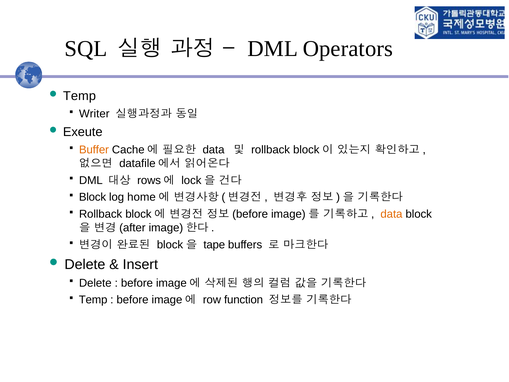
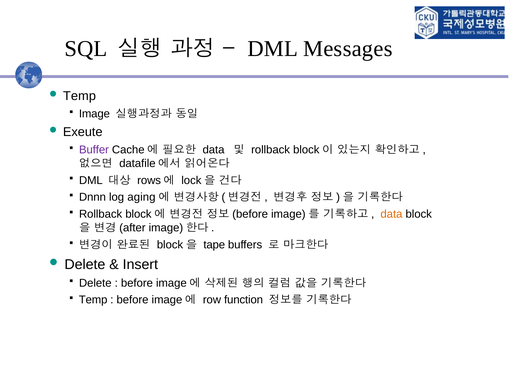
Operators: Operators -> Messages
Writer at (94, 114): Writer -> Image
Buffer colour: orange -> purple
Block at (93, 197): Block -> Dnnn
home: home -> aging
